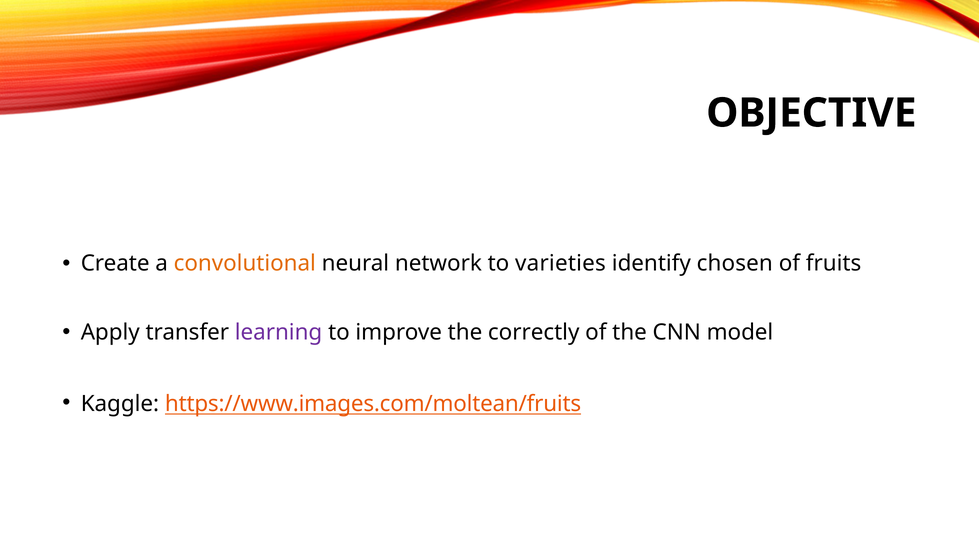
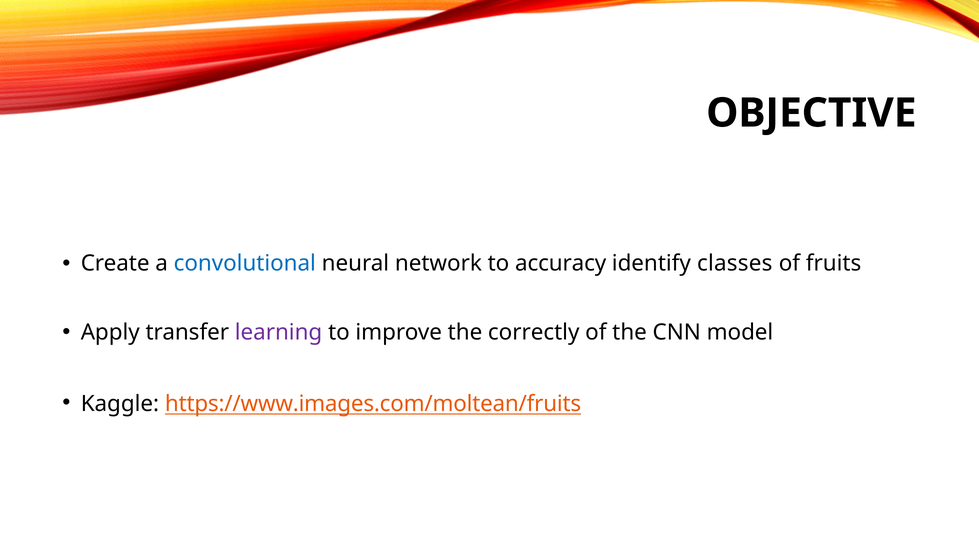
convolutional colour: orange -> blue
varieties: varieties -> accuracy
chosen: chosen -> classes
